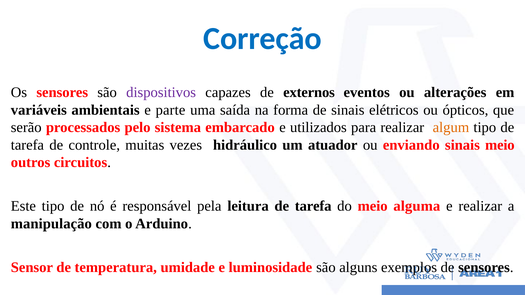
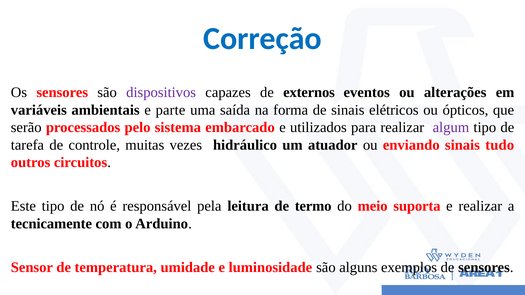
algum colour: orange -> purple
sinais meio: meio -> tudo
leitura de tarefa: tarefa -> termo
alguma: alguma -> suporta
manipulação: manipulação -> tecnicamente
